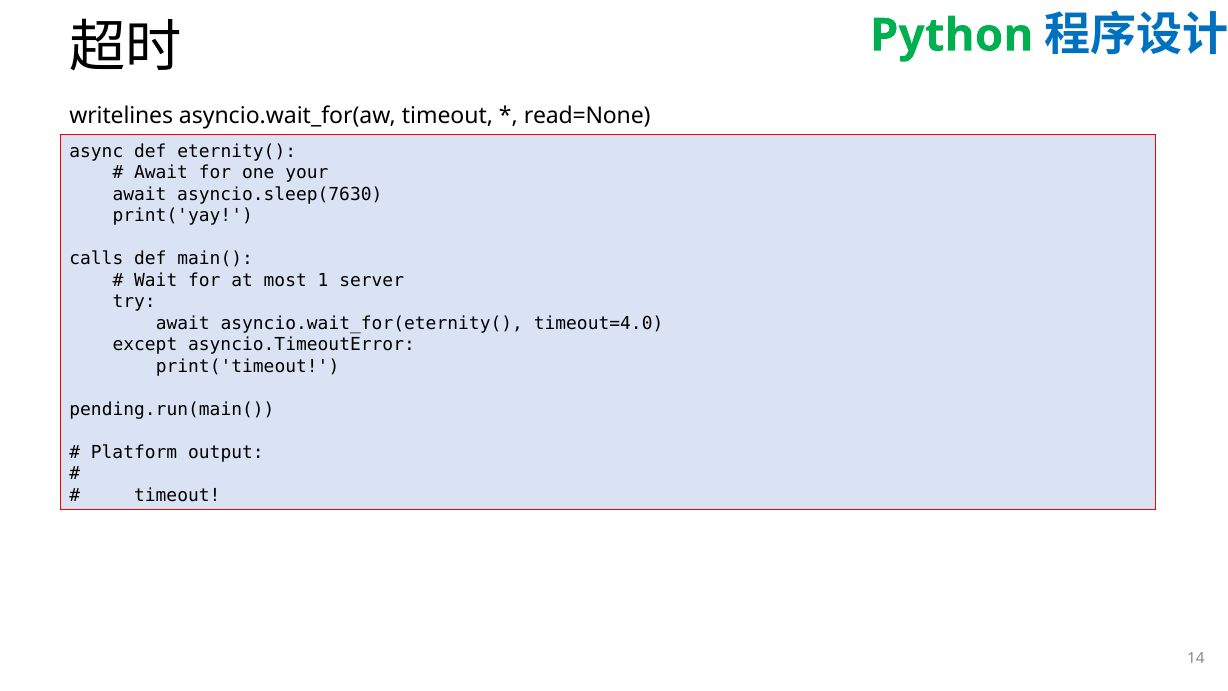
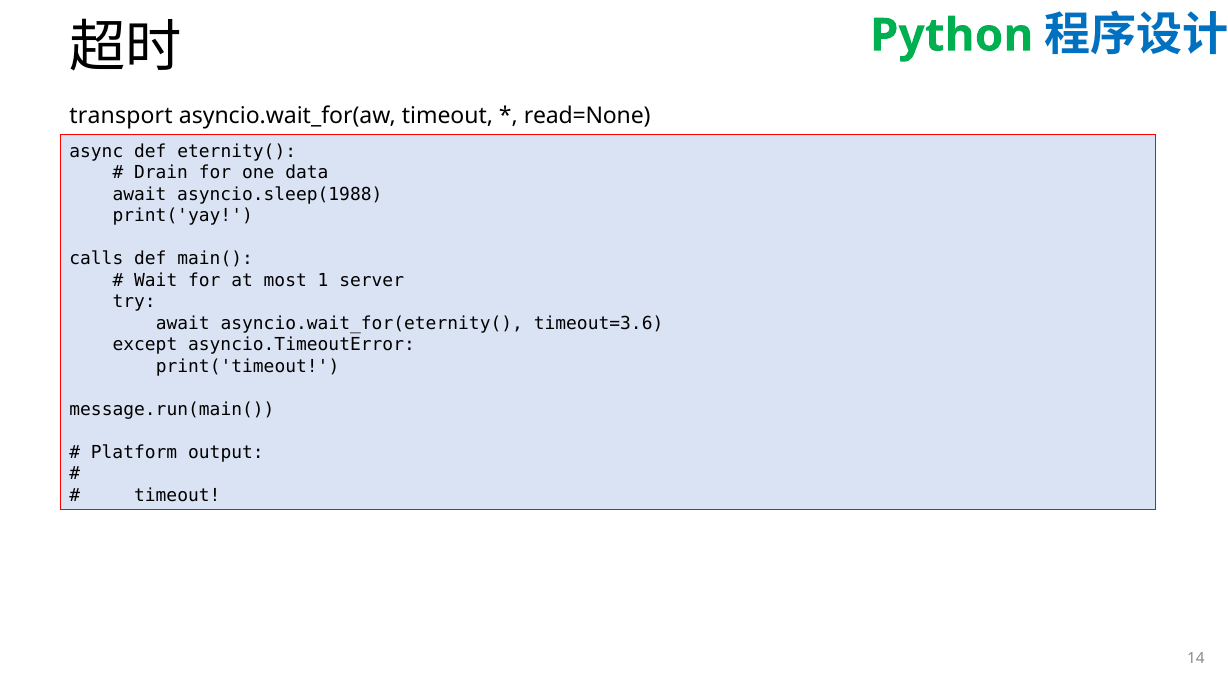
writelines: writelines -> transport
Await at (161, 173): Await -> Drain
your: your -> data
asyncio.sleep(7630: asyncio.sleep(7630 -> asyncio.sleep(1988
timeout=4.0: timeout=4.0 -> timeout=3.6
pending.run(main(: pending.run(main( -> message.run(main(
